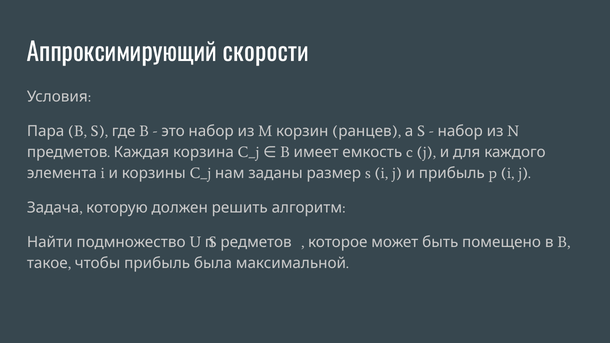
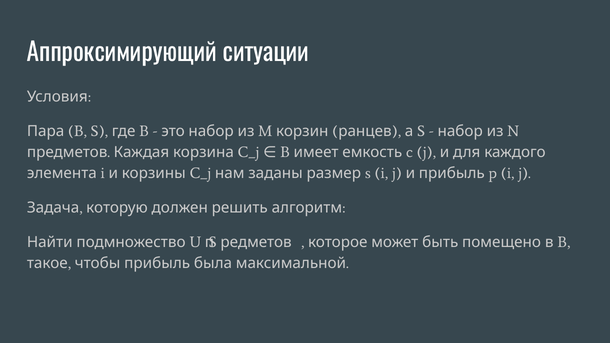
скорости: скорости -> ситуации
